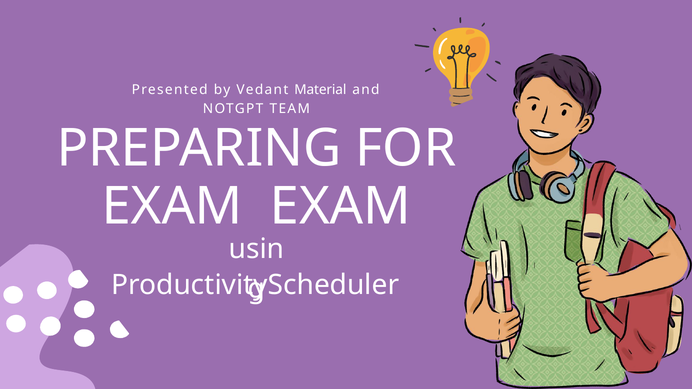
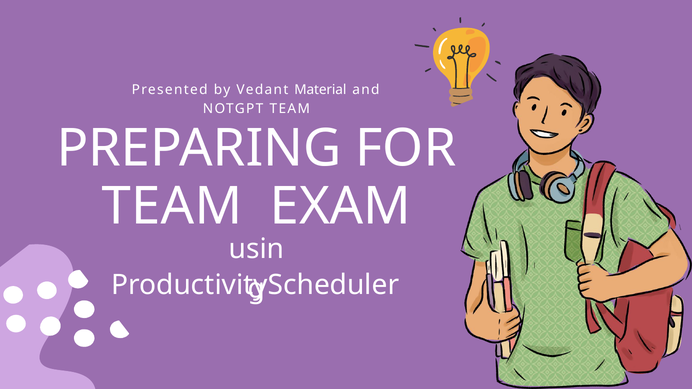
EXAM at (172, 206): EXAM -> TEAM
